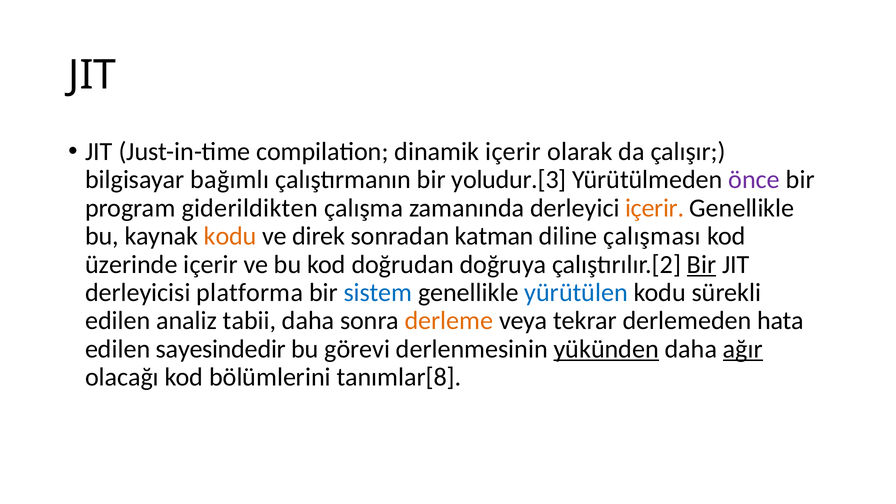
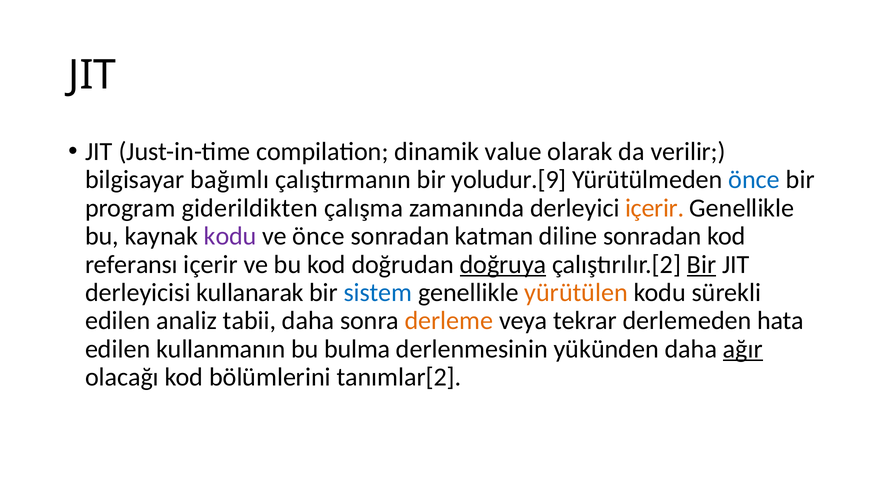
dinamik içerir: içerir -> value
çalışır: çalışır -> verilir
yoludur.[3: yoludur.[3 -> yoludur.[9
önce at (754, 180) colour: purple -> blue
kodu at (230, 236) colour: orange -> purple
ve direk: direk -> önce
diline çalışması: çalışması -> sonradan
üzerinde: üzerinde -> referansı
doğruya underline: none -> present
platforma: platforma -> kullanarak
yürütülen colour: blue -> orange
sayesindedir: sayesindedir -> kullanmanın
görevi: görevi -> bulma
yükünden underline: present -> none
tanımlar[8: tanımlar[8 -> tanımlar[2
